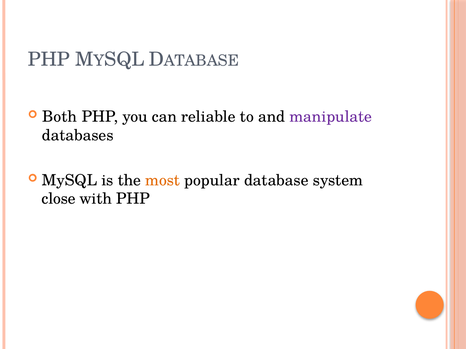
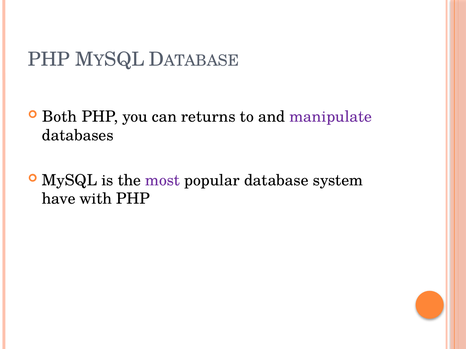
reliable: reliable -> returns
most colour: orange -> purple
close: close -> have
